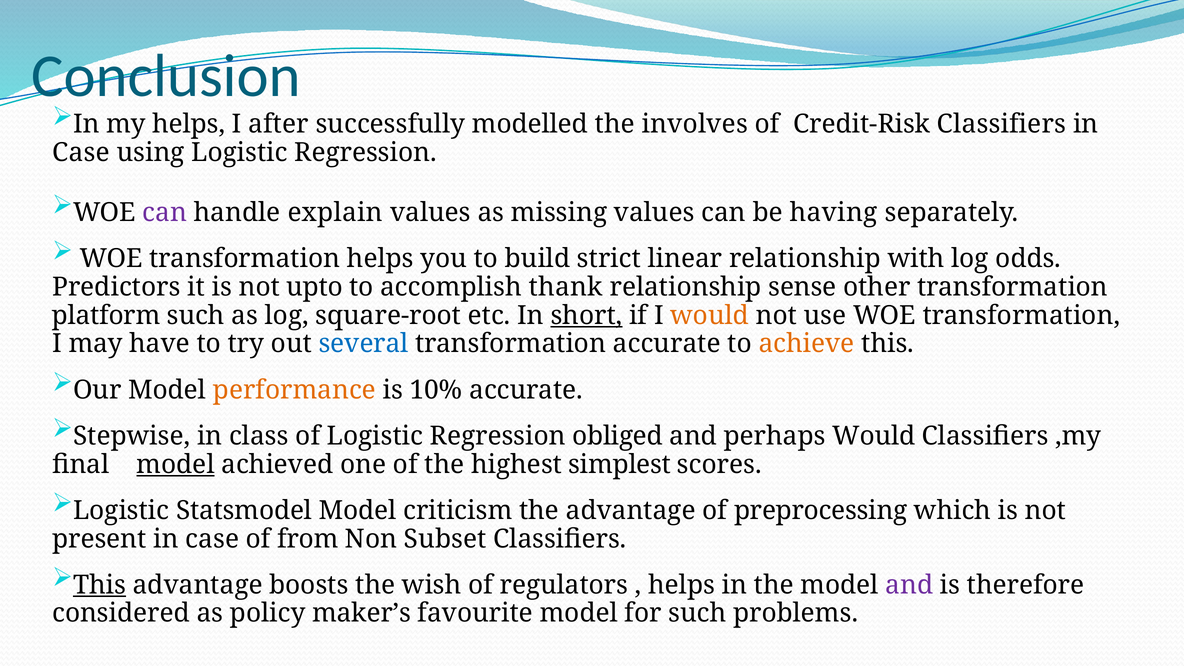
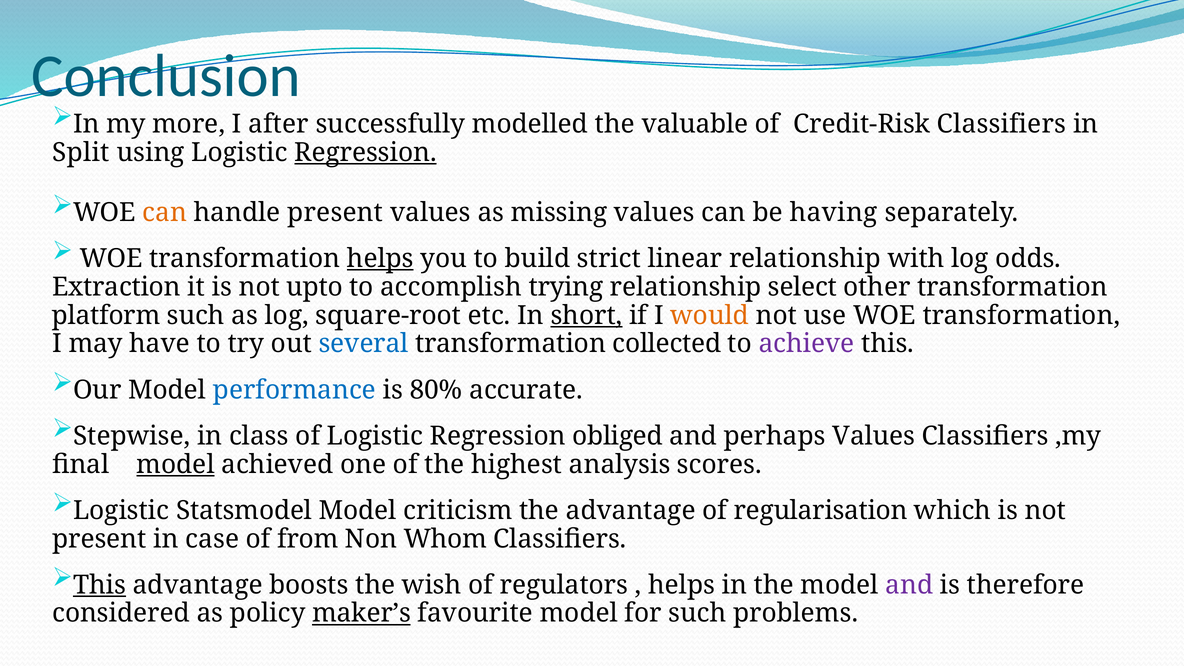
my helps: helps -> more
involves: involves -> valuable
Case at (81, 153): Case -> Split
Regression at (366, 153) underline: none -> present
can at (165, 213) colour: purple -> orange
handle explain: explain -> present
helps at (380, 259) underline: none -> present
Predictors: Predictors -> Extraction
thank: thank -> trying
sense: sense -> select
transformation accurate: accurate -> collected
achieve colour: orange -> purple
performance colour: orange -> blue
10%: 10% -> 80%
perhaps Would: Would -> Values
simplest: simplest -> analysis
preprocessing: preprocessing -> regularisation
Subset: Subset -> Whom
maker’s underline: none -> present
